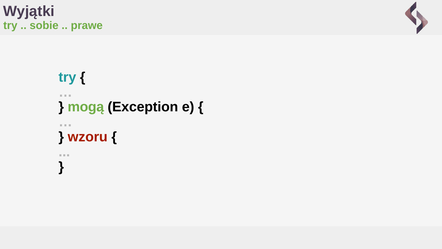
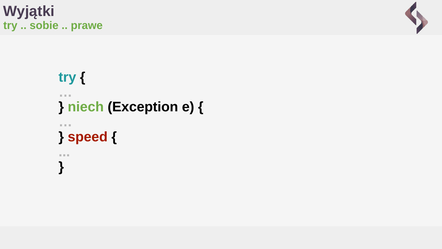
mogą: mogą -> niech
wzoru: wzoru -> speed
